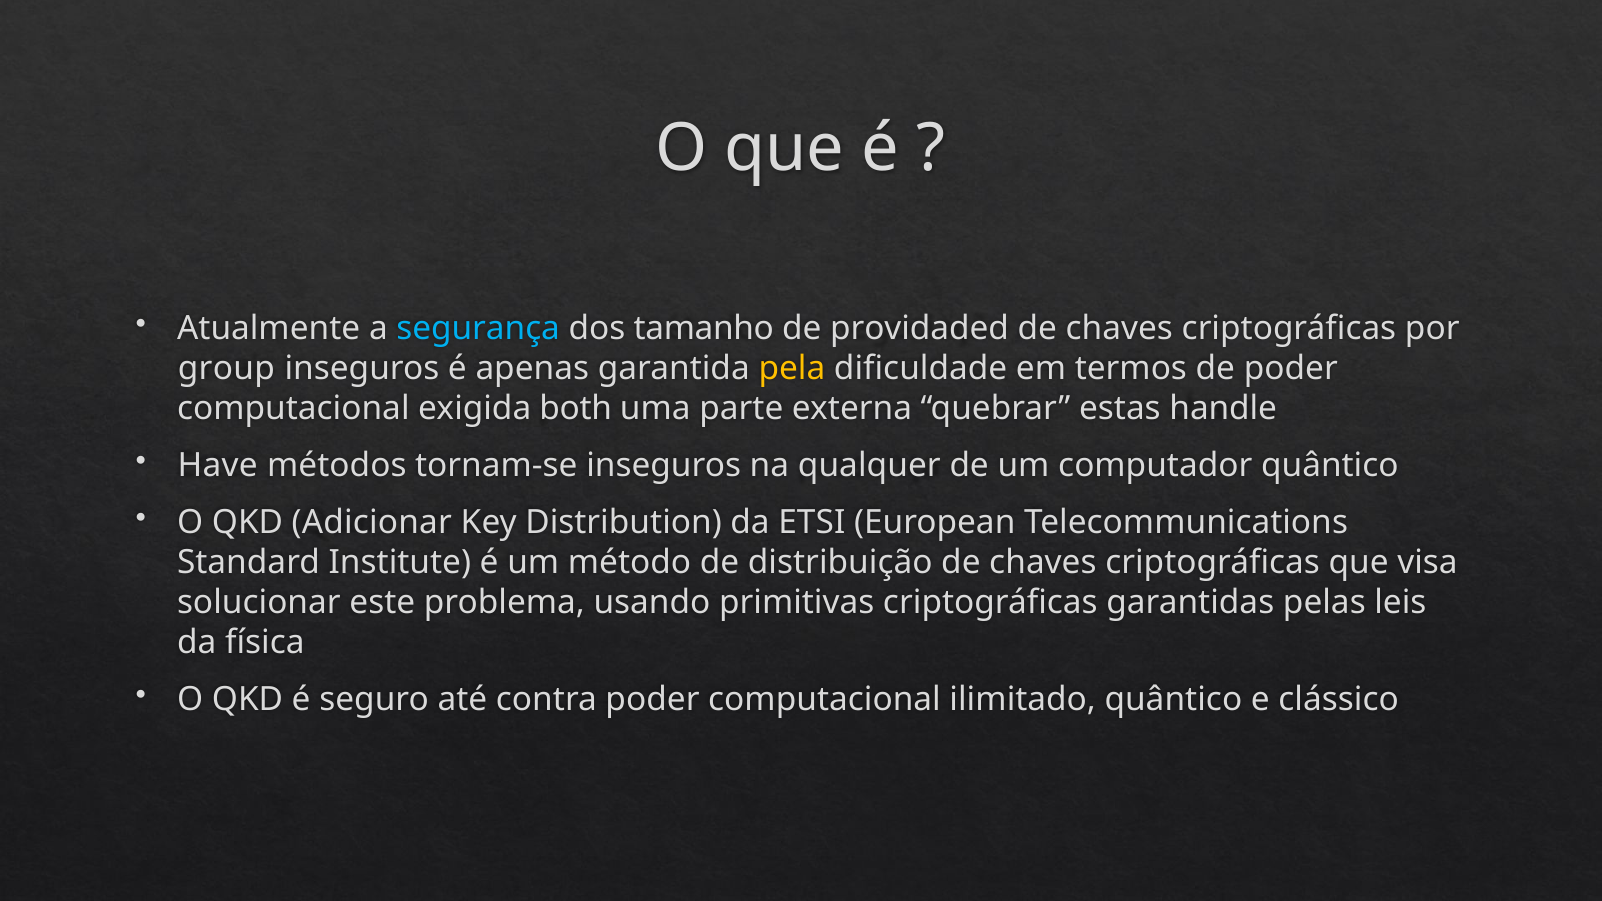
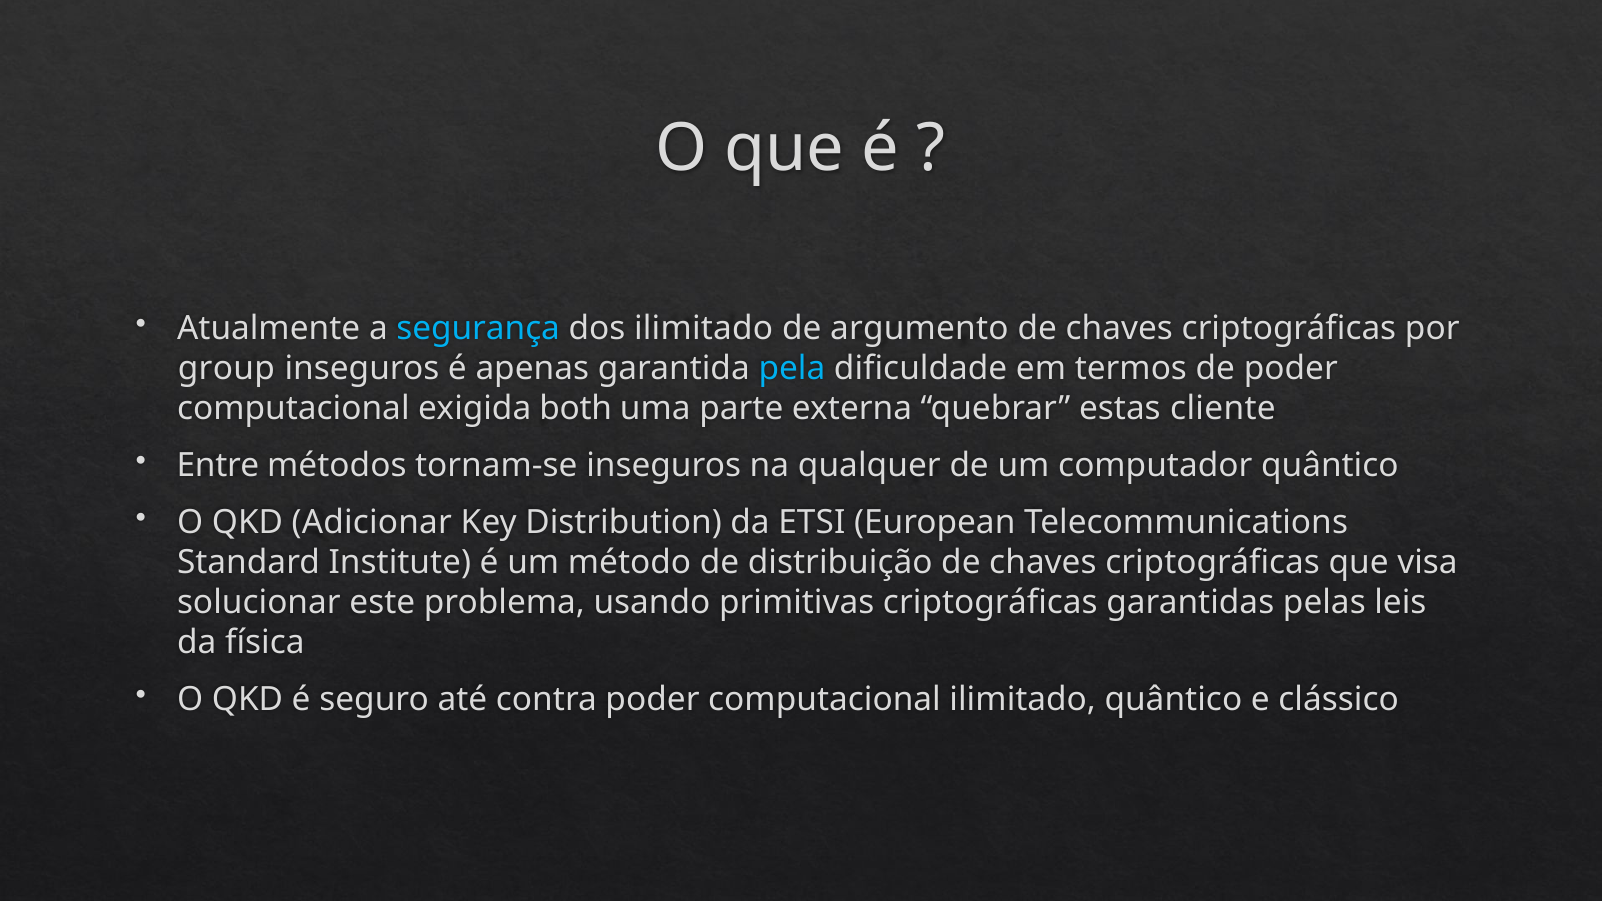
dos tamanho: tamanho -> ilimitado
providaded: providaded -> argumento
pela colour: yellow -> light blue
handle: handle -> cliente
Have: Have -> Entre
